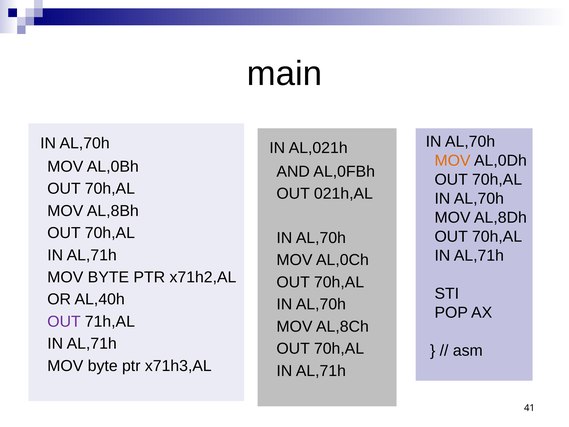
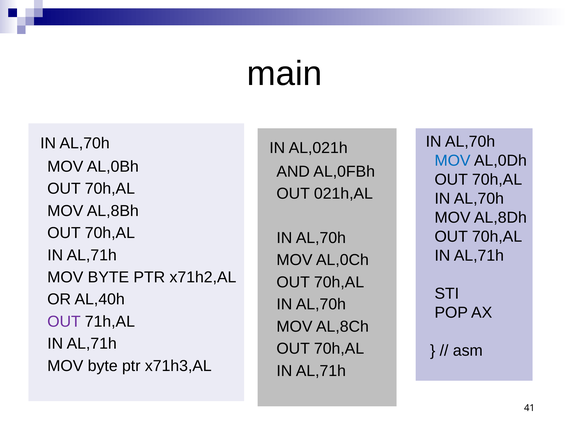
MOV at (453, 161) colour: orange -> blue
